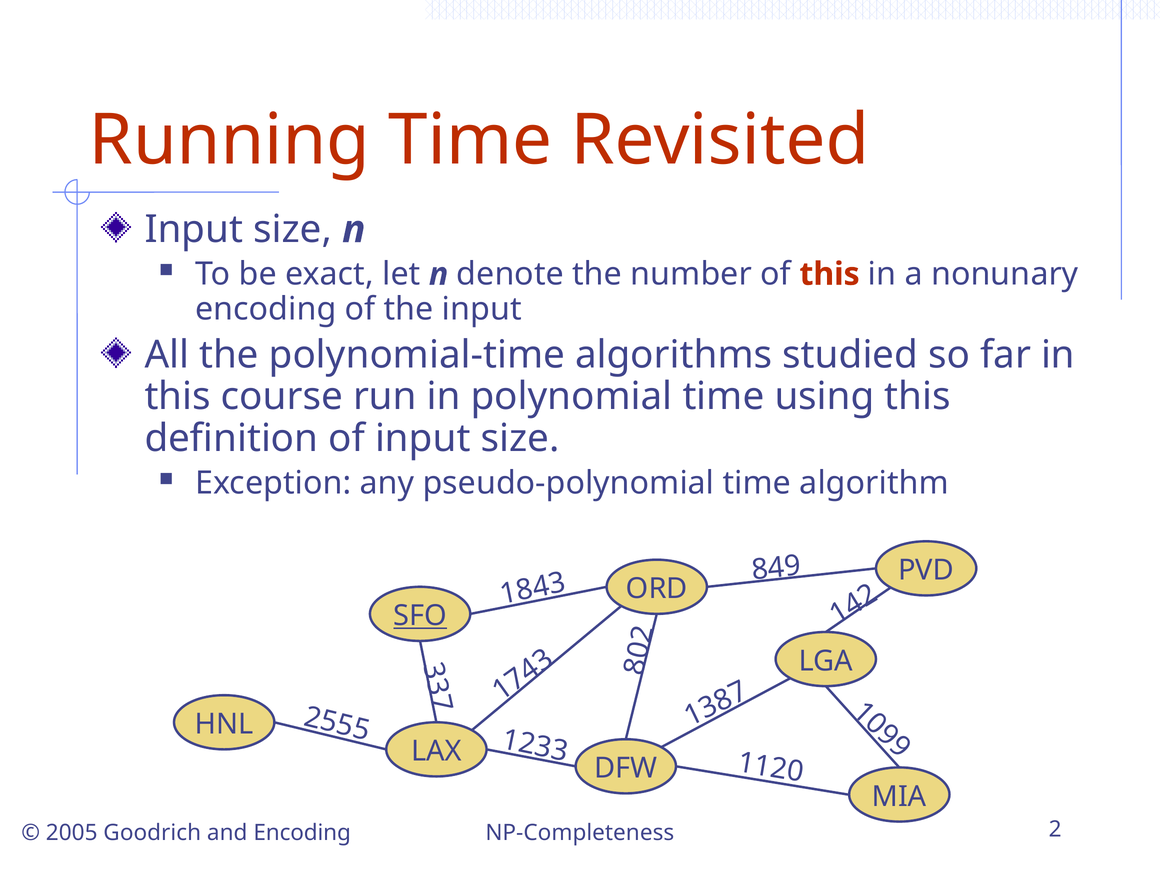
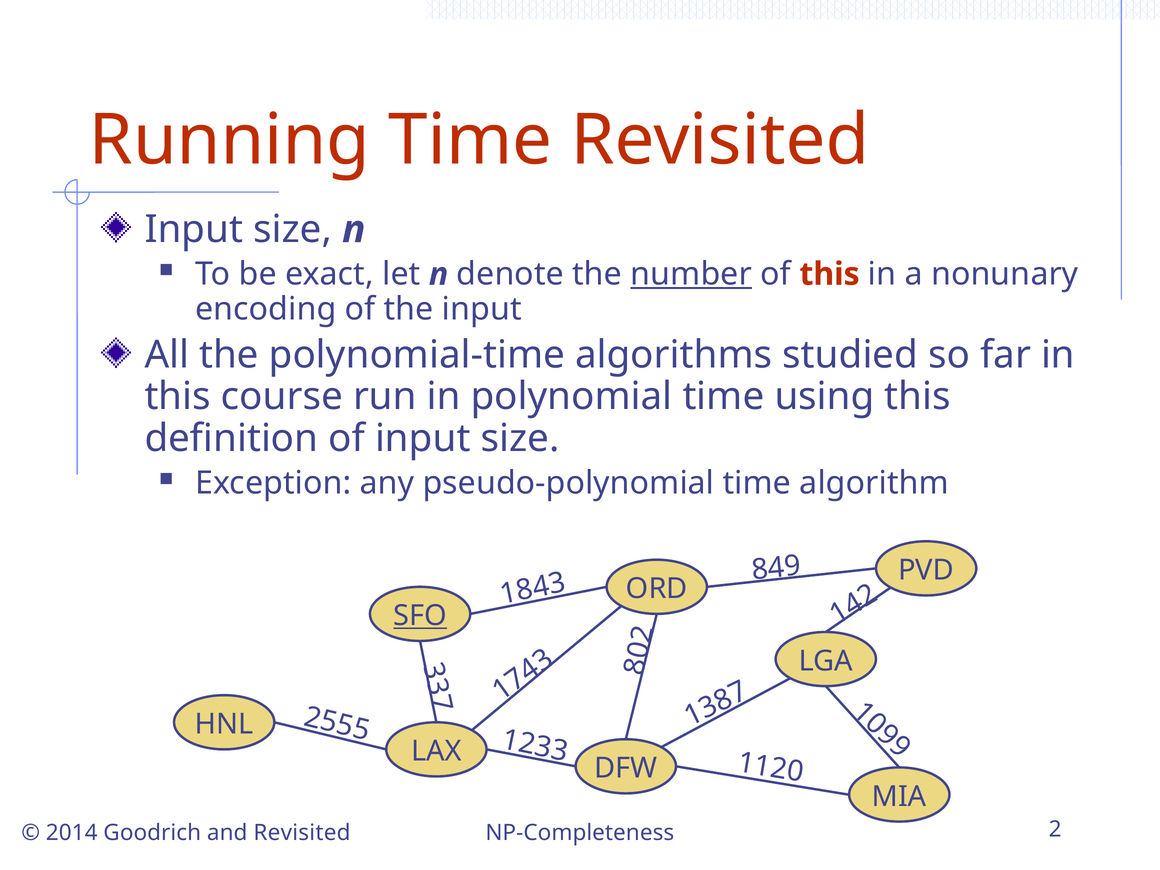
number underline: none -> present
2005: 2005 -> 2014
and Encoding: Encoding -> Revisited
